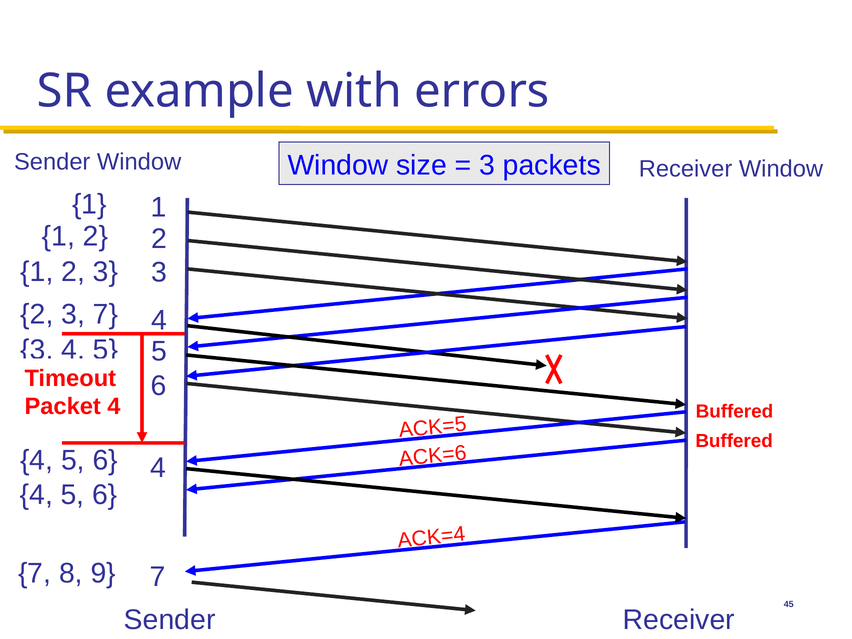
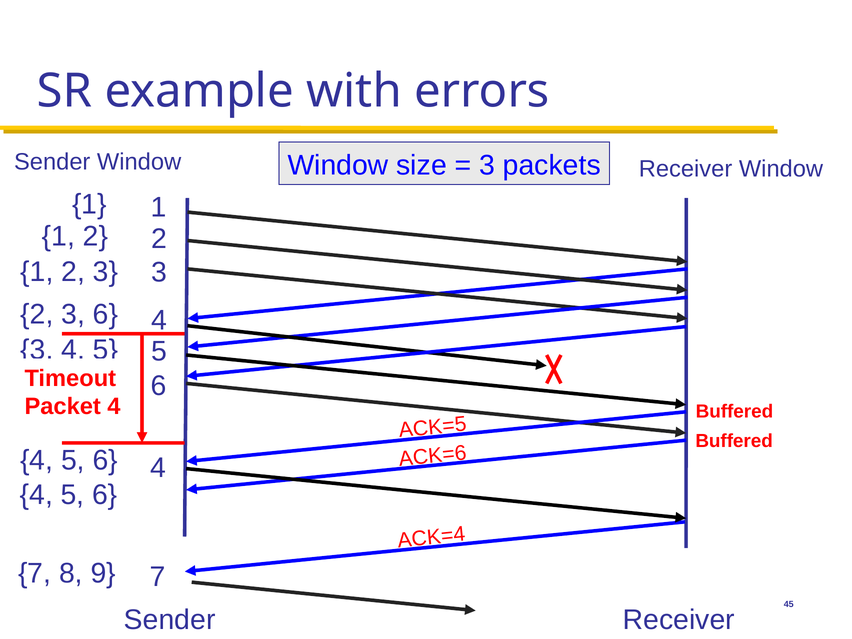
3 7: 7 -> 6
